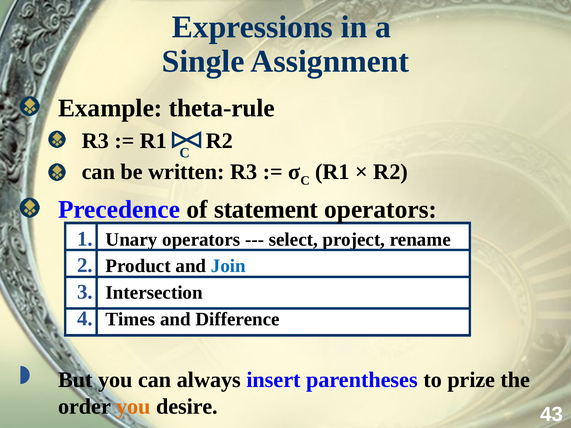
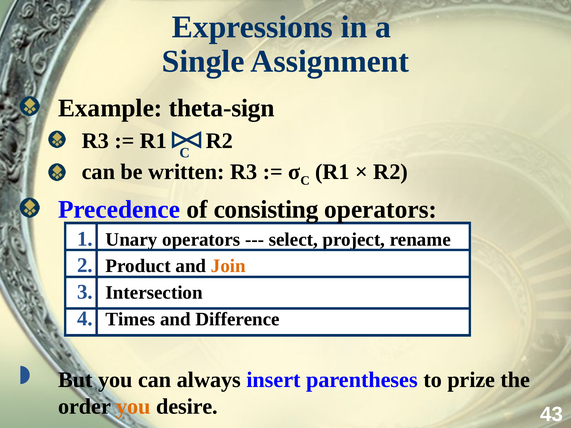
theta-rule: theta-rule -> theta-sign
statement: statement -> consisting
Join colour: blue -> orange
